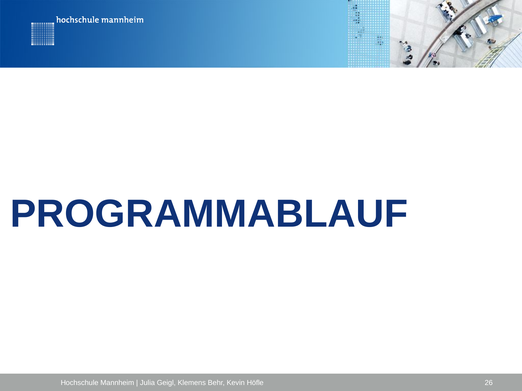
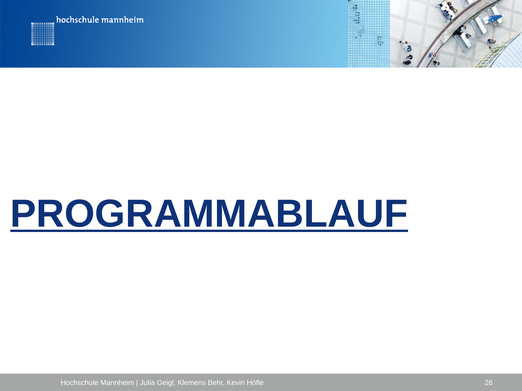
PROGRAMMABLAUF underline: none -> present
